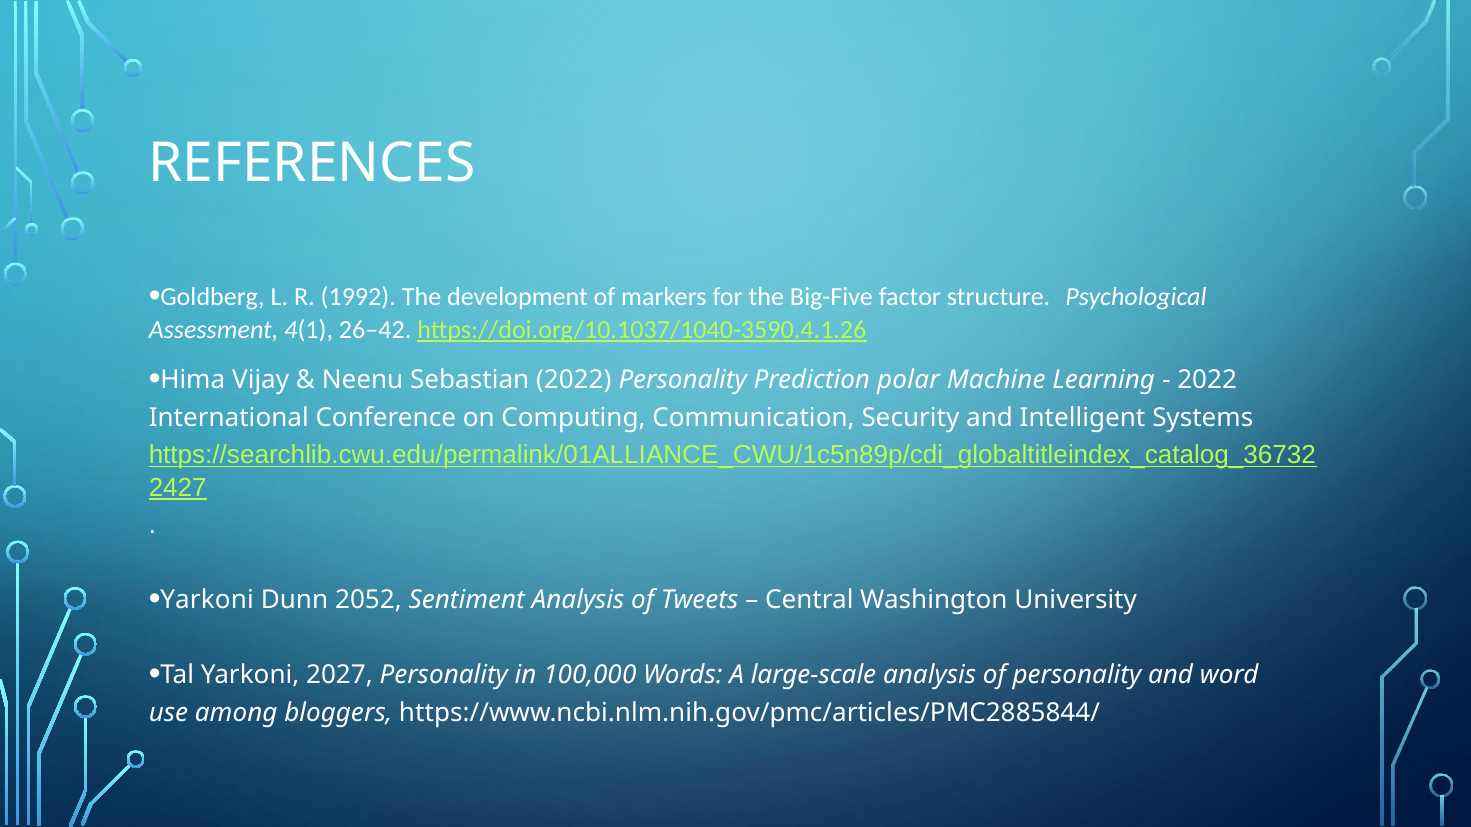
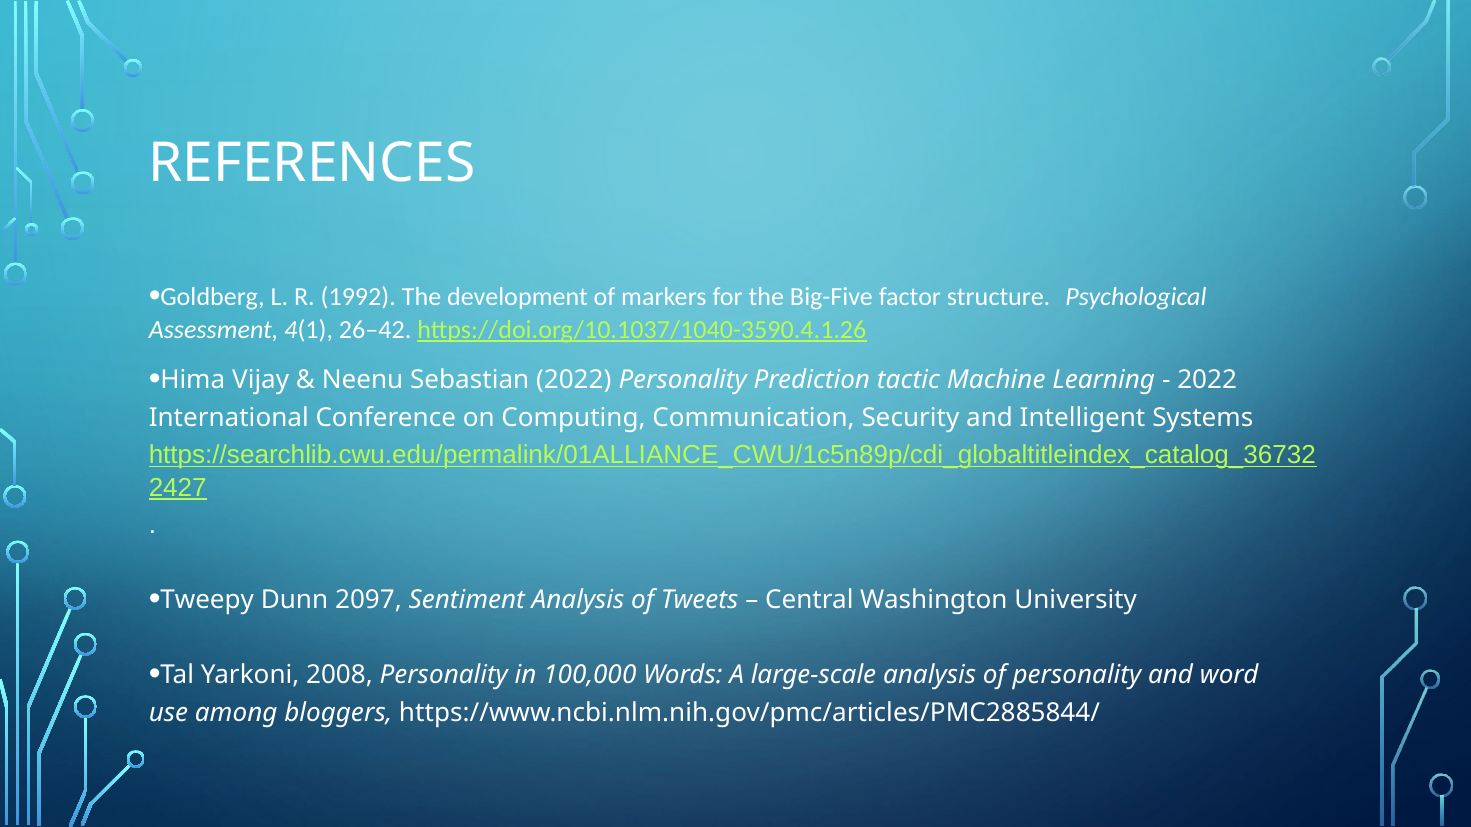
polar: polar -> tactic
Yarkoni at (207, 600): Yarkoni -> Tweepy
2052: 2052 -> 2097
2027: 2027 -> 2008
